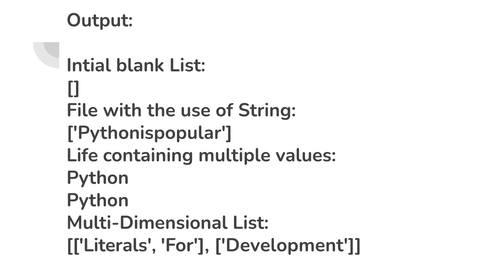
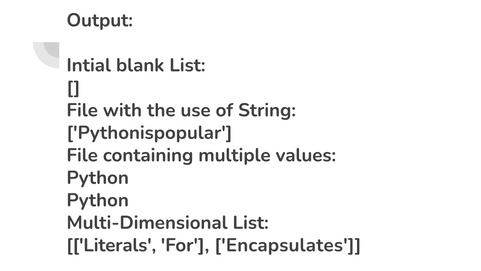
Life at (82, 155): Life -> File
Development: Development -> Encapsulates
